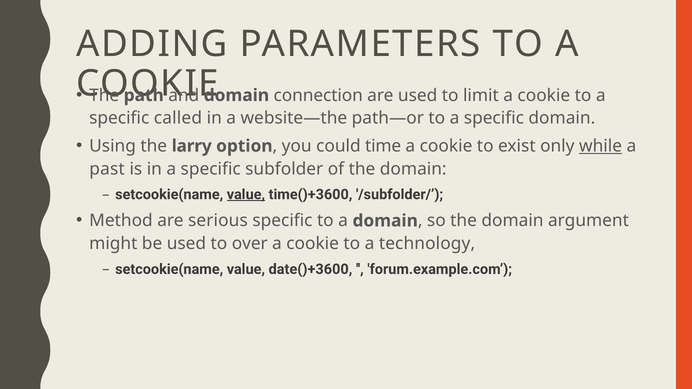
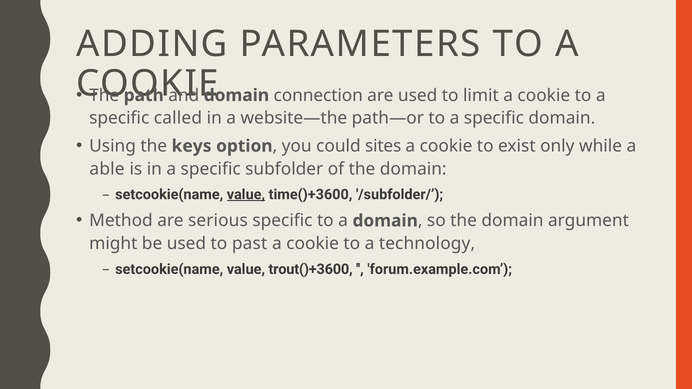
larry: larry -> keys
time: time -> sites
while underline: present -> none
past: past -> able
over: over -> past
date()+3600: date()+3600 -> trout()+3600
